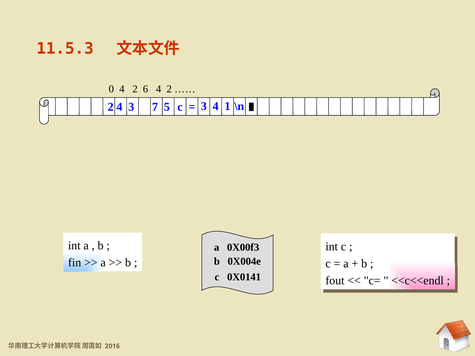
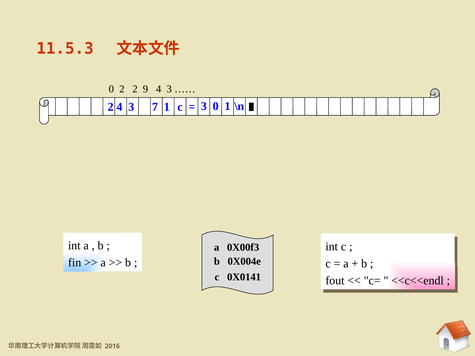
0 4: 4 -> 2
6: 6 -> 9
2 at (169, 89): 2 -> 3
7 5: 5 -> 1
3 4: 4 -> 0
